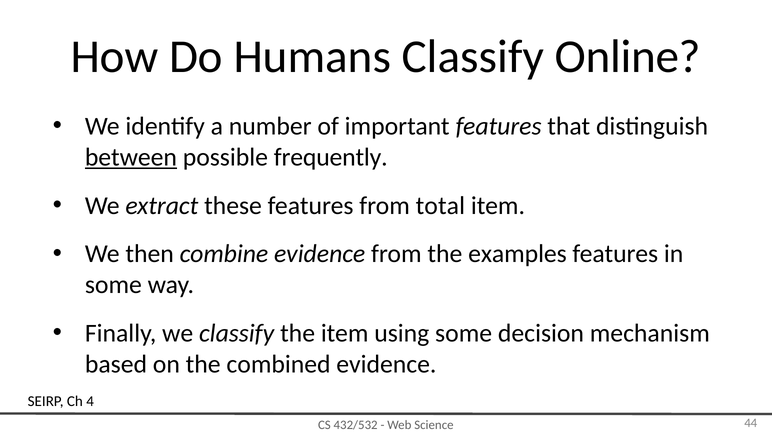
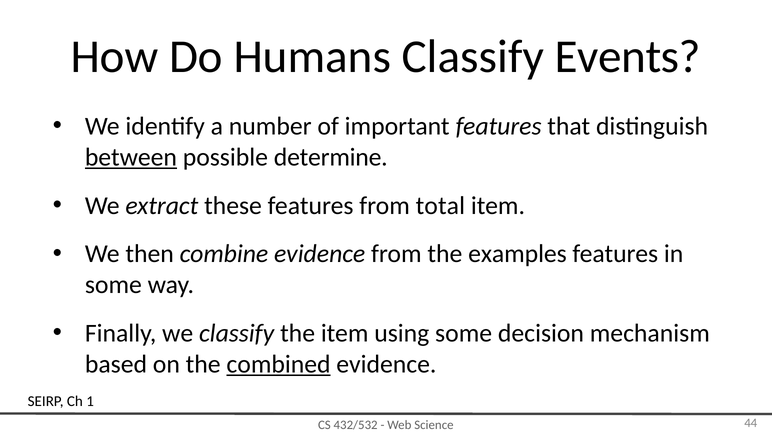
Online: Online -> Events
frequently: frequently -> determine
combined underline: none -> present
4: 4 -> 1
